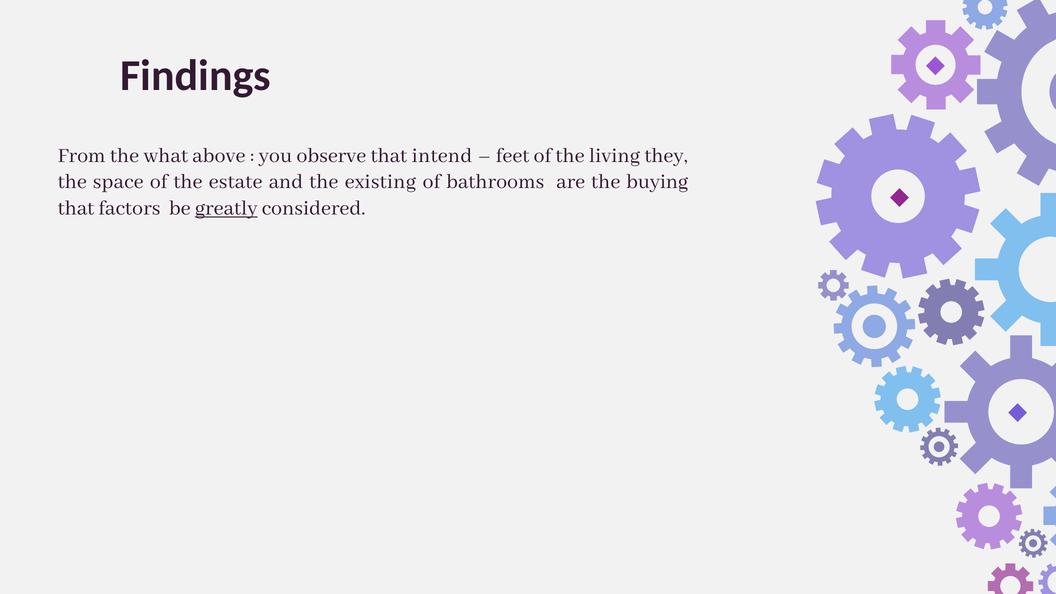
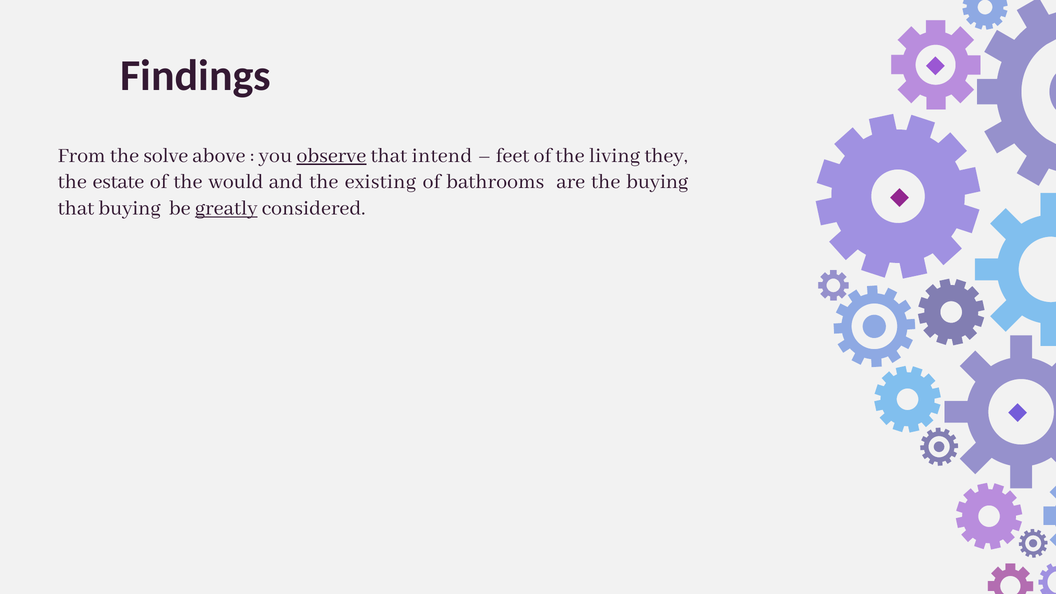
what: what -> solve
observe underline: none -> present
space: space -> estate
estate: estate -> would
that factors: factors -> buying
